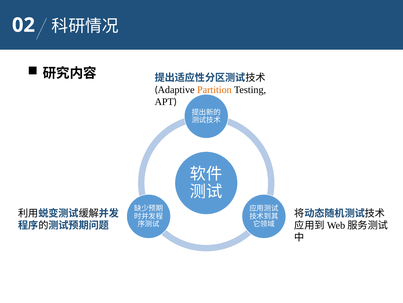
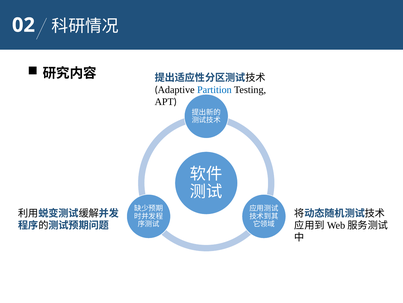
Partition colour: orange -> blue
